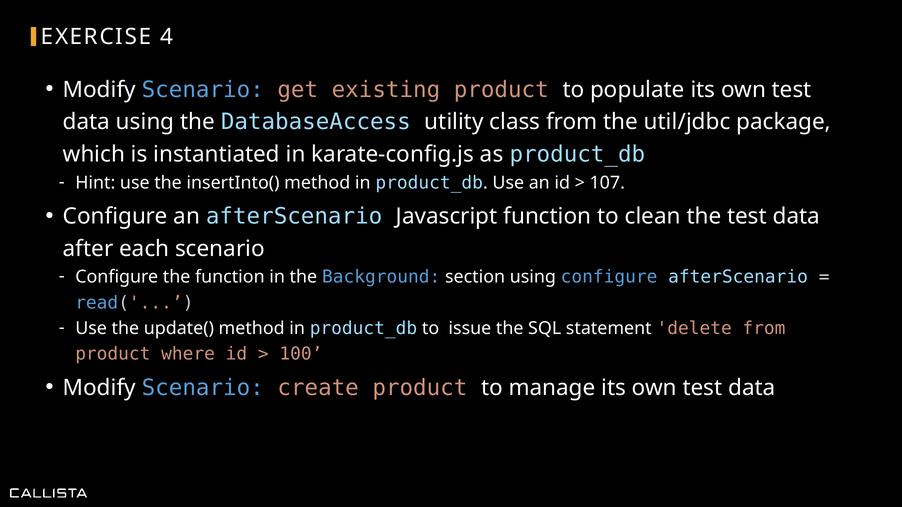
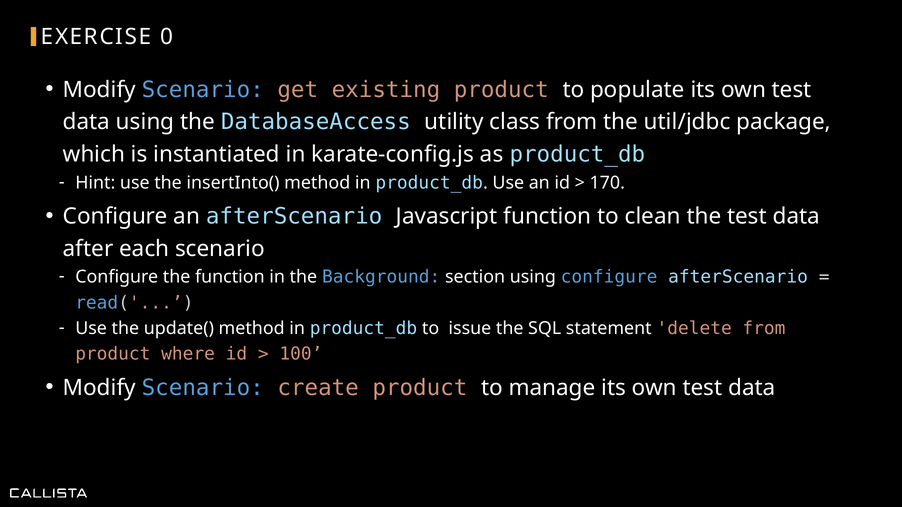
4: 4 -> 0
107: 107 -> 170
